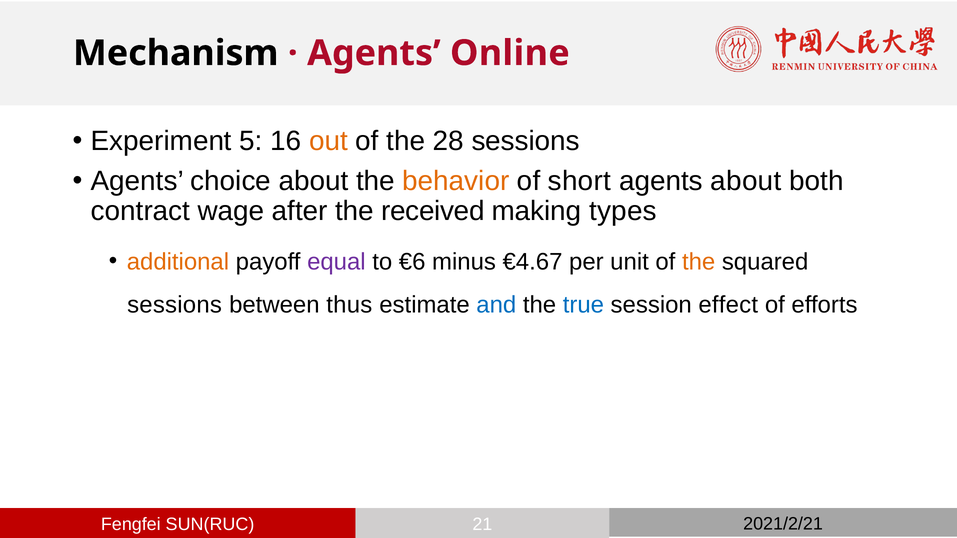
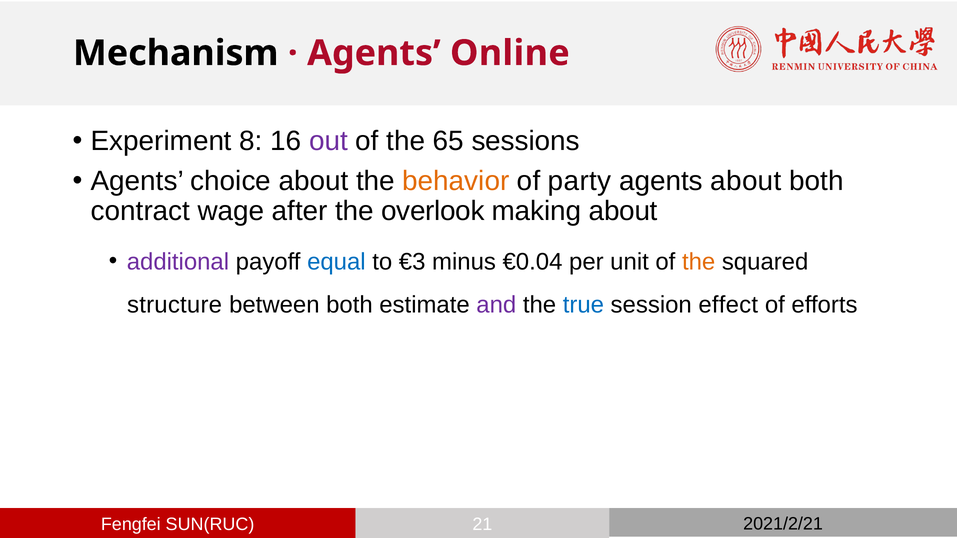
5: 5 -> 8
out colour: orange -> purple
28: 28 -> 65
short: short -> party
received: received -> overlook
making types: types -> about
additional colour: orange -> purple
equal colour: purple -> blue
€6: €6 -> €3
€4.67: €4.67 -> €0.04
sessions at (175, 305): sessions -> structure
between thus: thus -> both
and colour: blue -> purple
